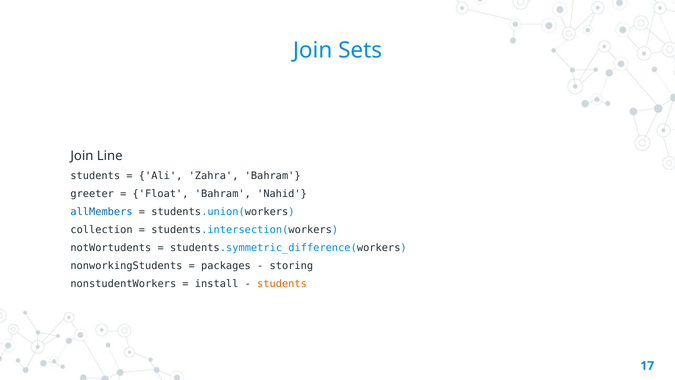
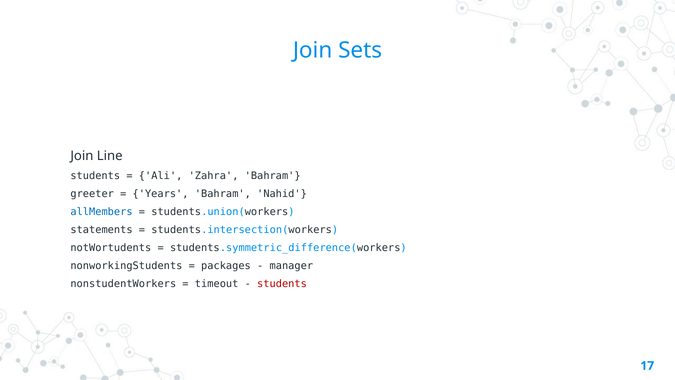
Float: Float -> Years
collection: collection -> statements
storing: storing -> manager
install: install -> timeout
students at (282, 284) colour: orange -> red
